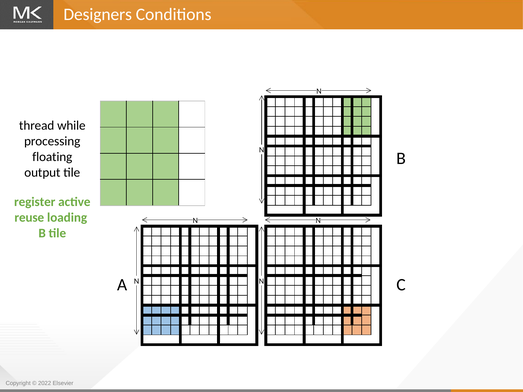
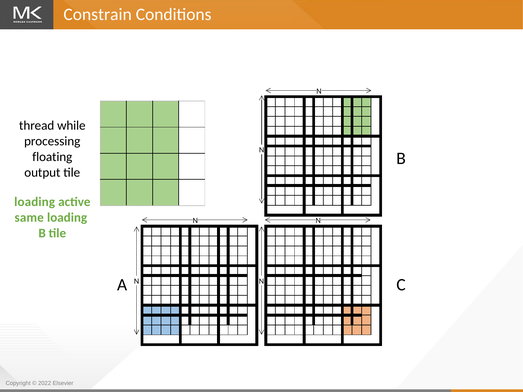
Designers: Designers -> Constrain
register at (35, 202): register -> loading
reuse: reuse -> same
